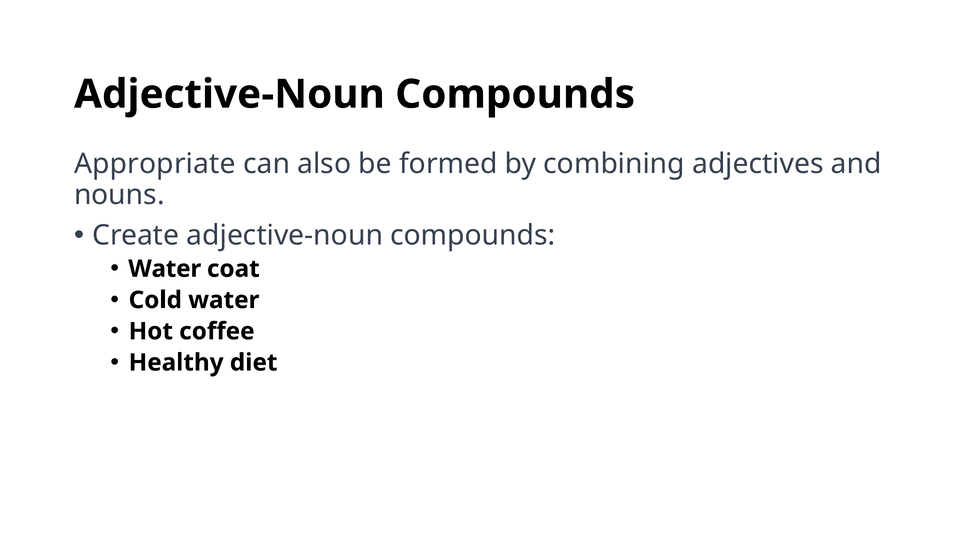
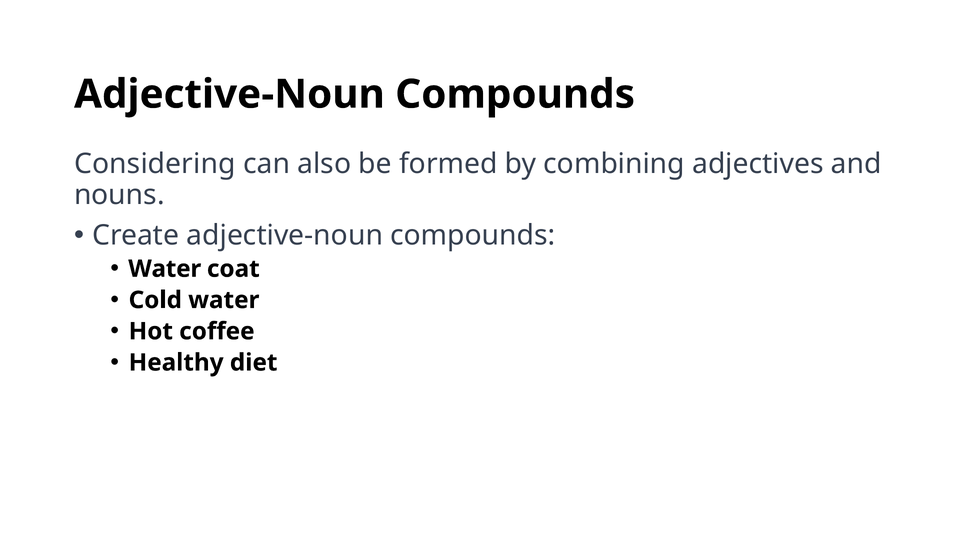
Appropriate: Appropriate -> Considering
